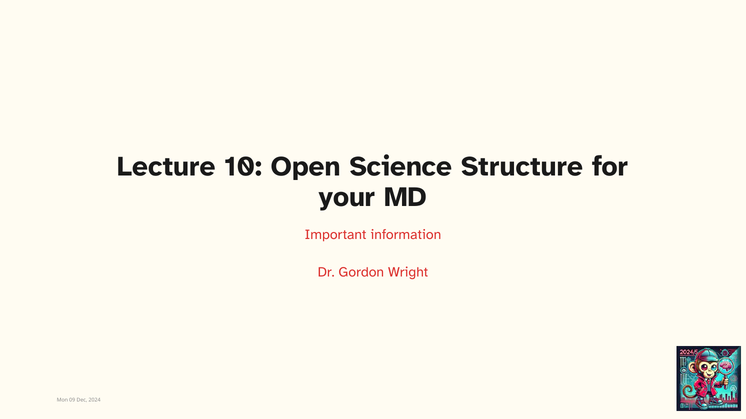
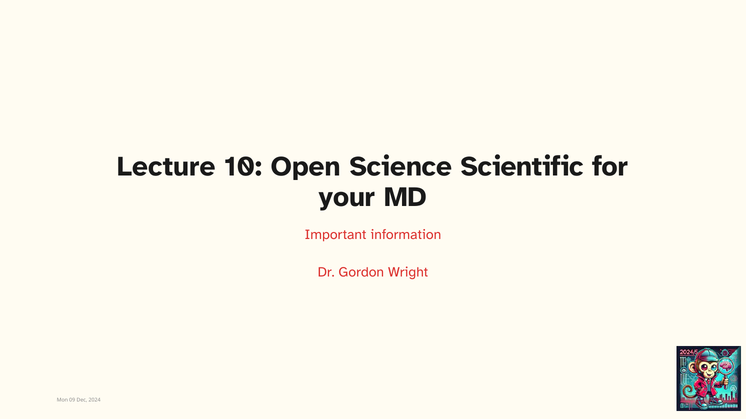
Structure: Structure -> Scientific
